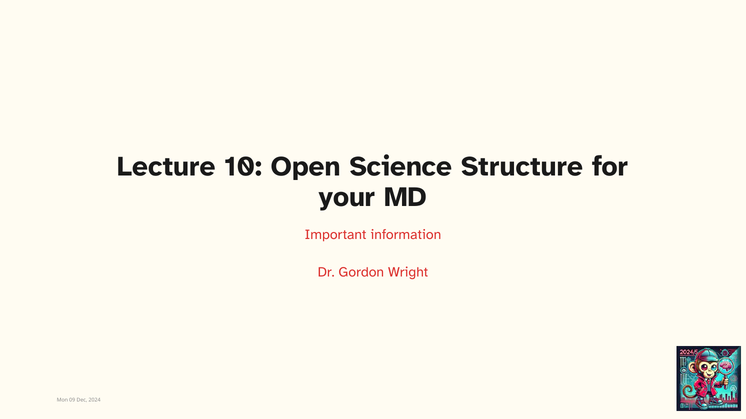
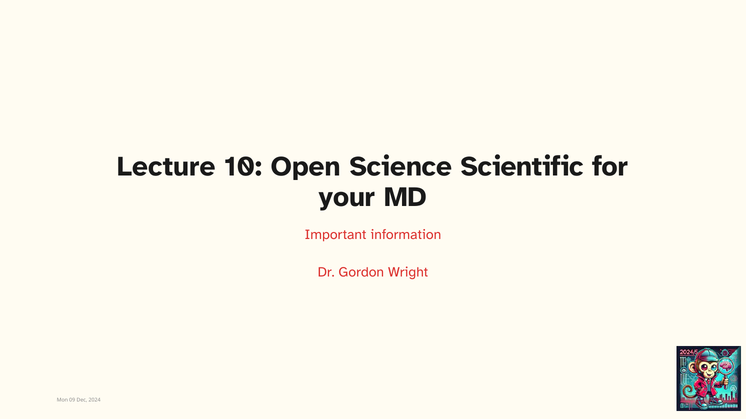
Structure: Structure -> Scientific
